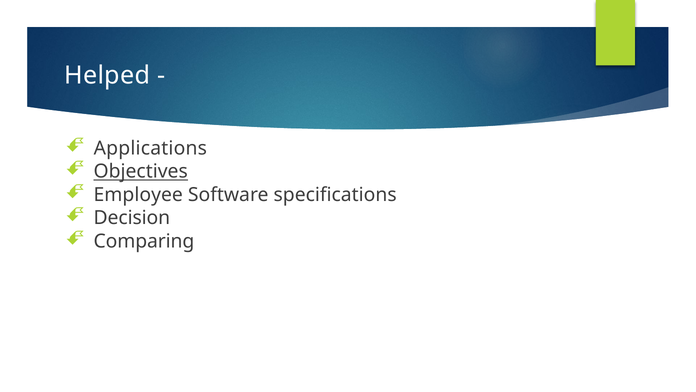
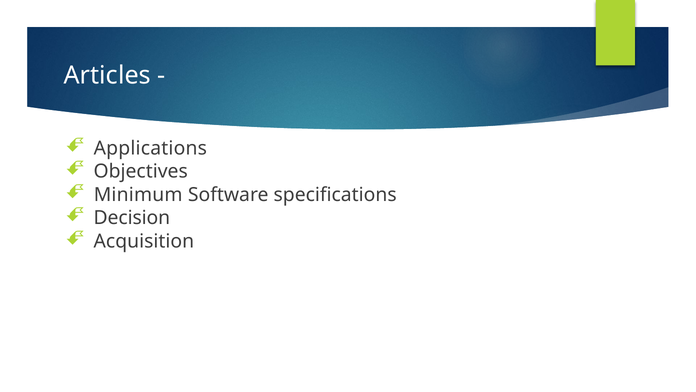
Helped: Helped -> Articles
Objectives underline: present -> none
Employee: Employee -> Minimum
Comparing: Comparing -> Acquisition
